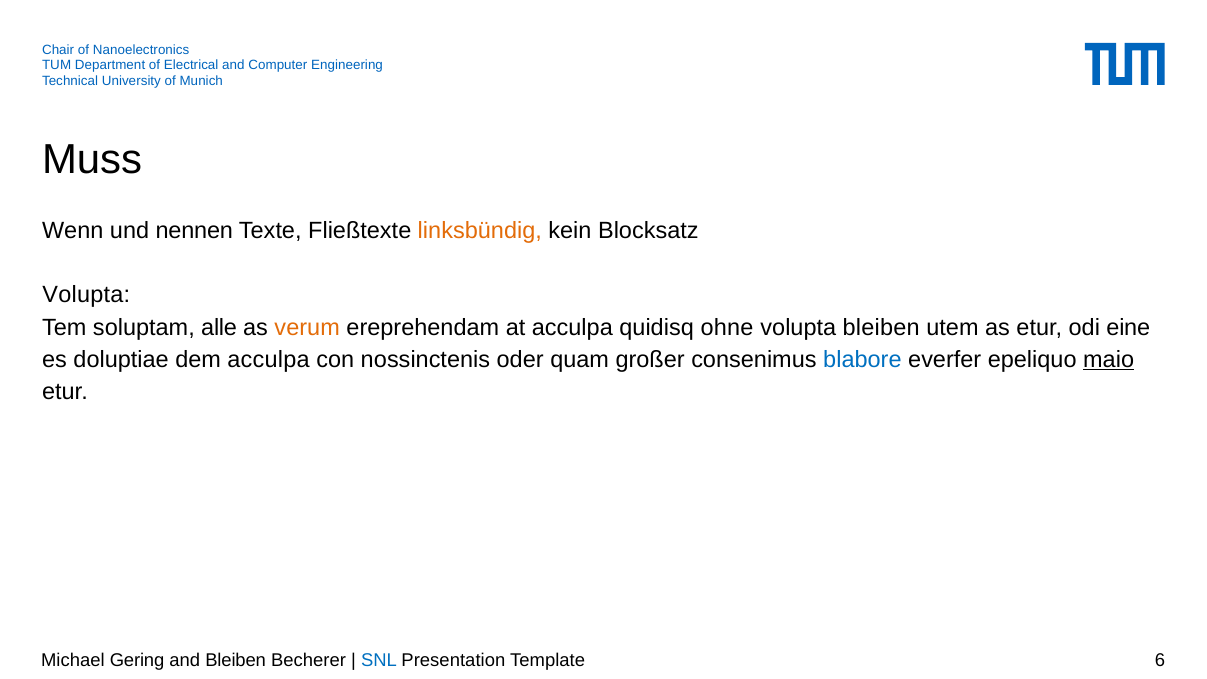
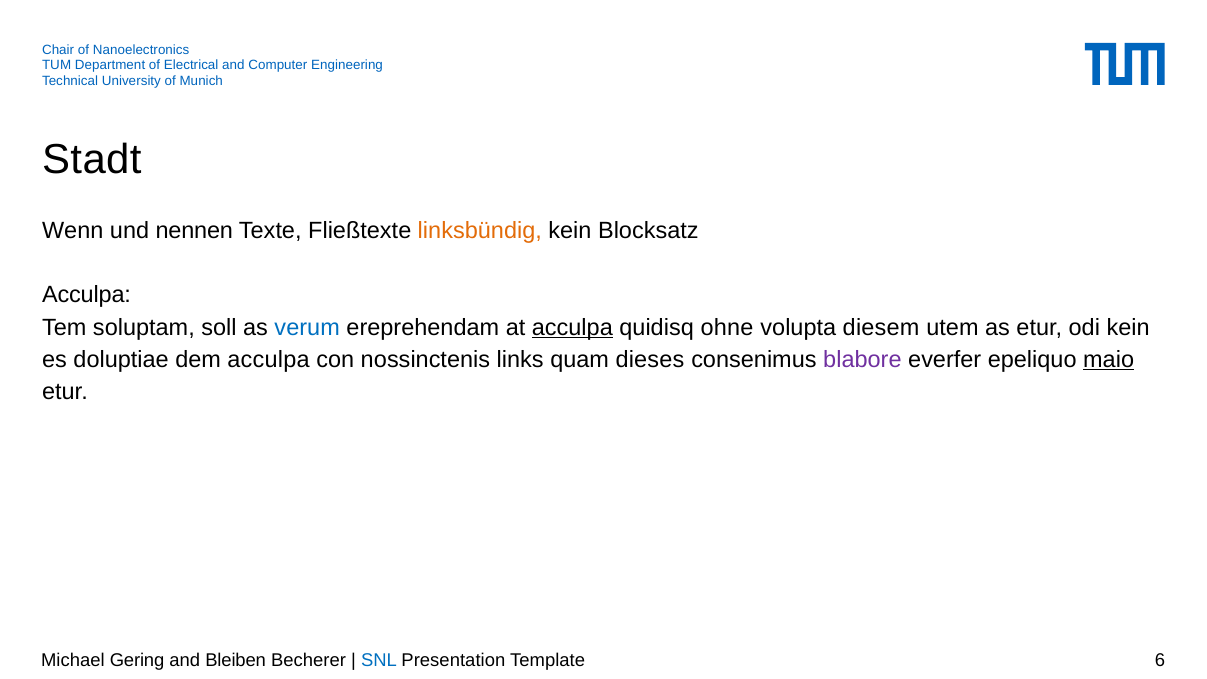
Muss: Muss -> Stadt
Volupta at (86, 295): Volupta -> Acculpa
alle: alle -> soll
verum colour: orange -> blue
acculpa at (572, 327) underline: none -> present
volupta bleiben: bleiben -> diesem
odi eine: eine -> kein
oder: oder -> links
großer: großer -> dieses
blabore colour: blue -> purple
